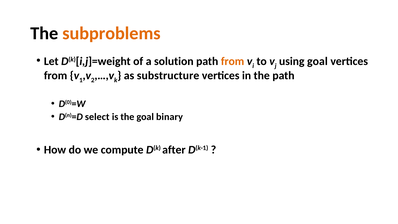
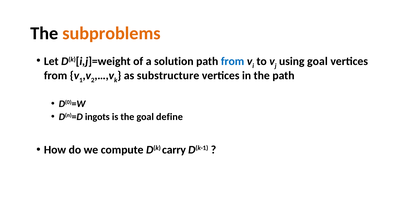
from at (233, 61) colour: orange -> blue
select: select -> ingots
binary: binary -> define
after: after -> carry
